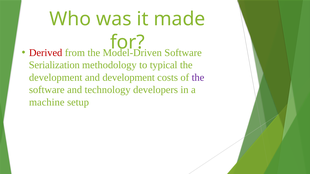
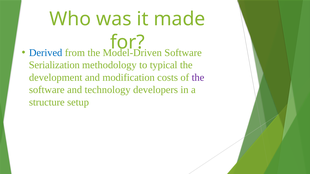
Derived colour: red -> blue
and development: development -> modification
machine: machine -> structure
